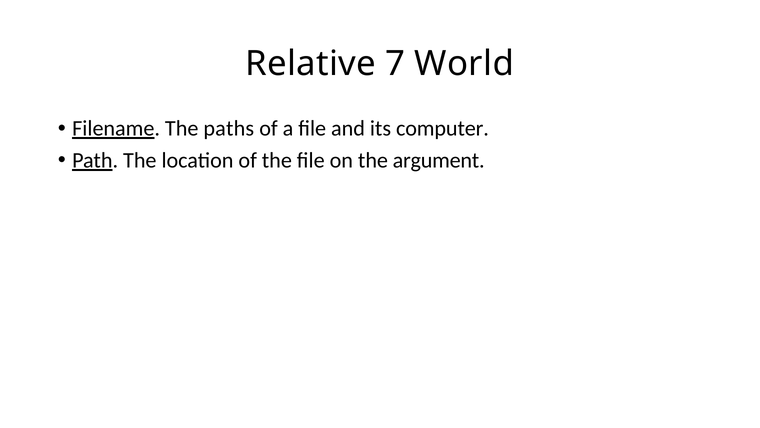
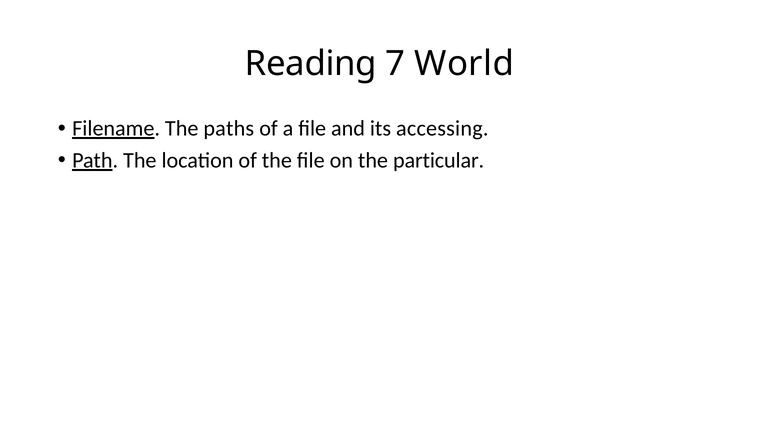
Relative: Relative -> Reading
computer: computer -> accessing
argument: argument -> particular
